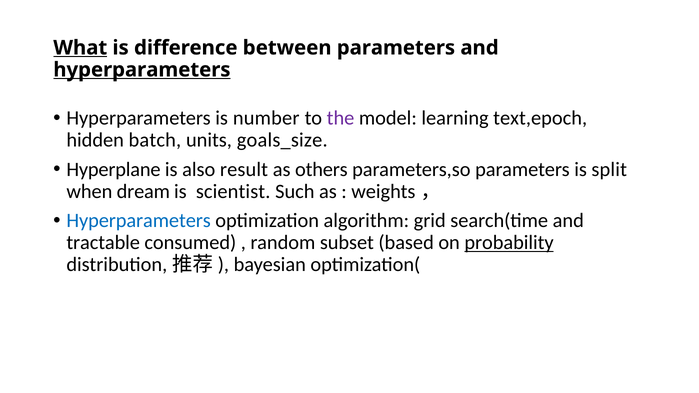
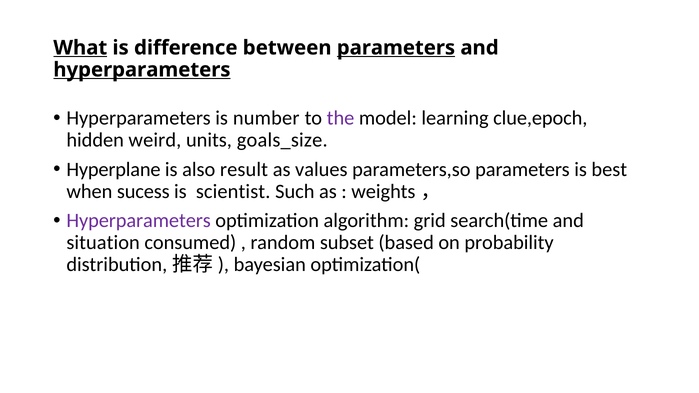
parameters at (396, 48) underline: none -> present
text,epoch: text,epoch -> clue,epoch
batch: batch -> weird
others: others -> values
split: split -> best
dream: dream -> sucess
Hyperparameters at (139, 221) colour: blue -> purple
tractable: tractable -> situation
probability underline: present -> none
